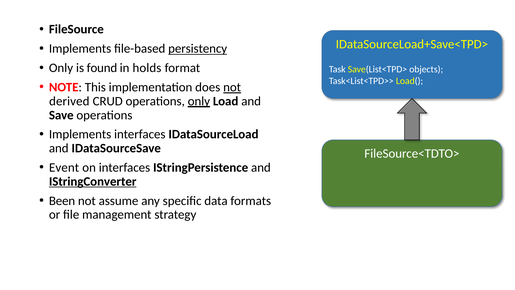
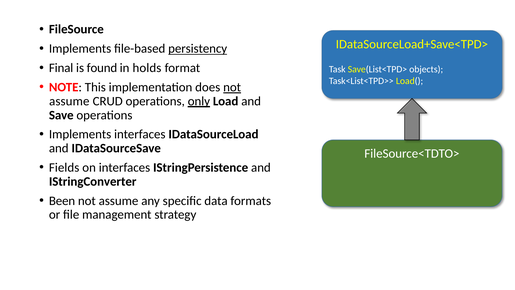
Only at (61, 68): Only -> Final
derived at (69, 101): derived -> assume
Event: Event -> Fields
IStringConverter underline: present -> none
